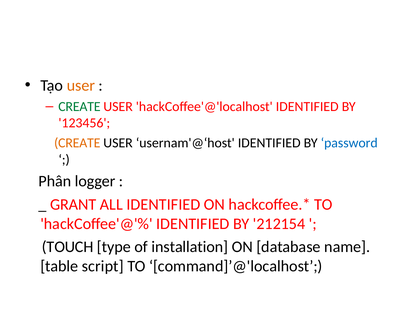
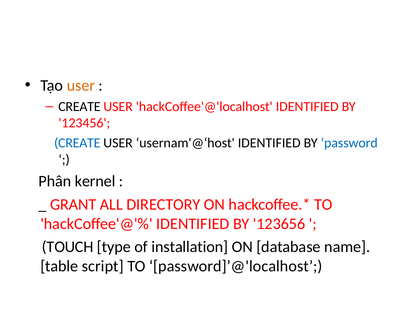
CREATE at (79, 106) colour: green -> black
CREATE at (77, 143) colour: orange -> blue
logger: logger -> kernel
ALL IDENTIFIED: IDENTIFIED -> DIRECTORY
212154: 212154 -> 123656
command]’@'localhost: command]’@'localhost -> password]’@'localhost
